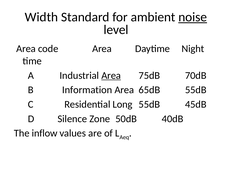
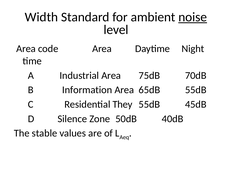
Area at (111, 75) underline: present -> none
Long: Long -> They
inflow: inflow -> stable
